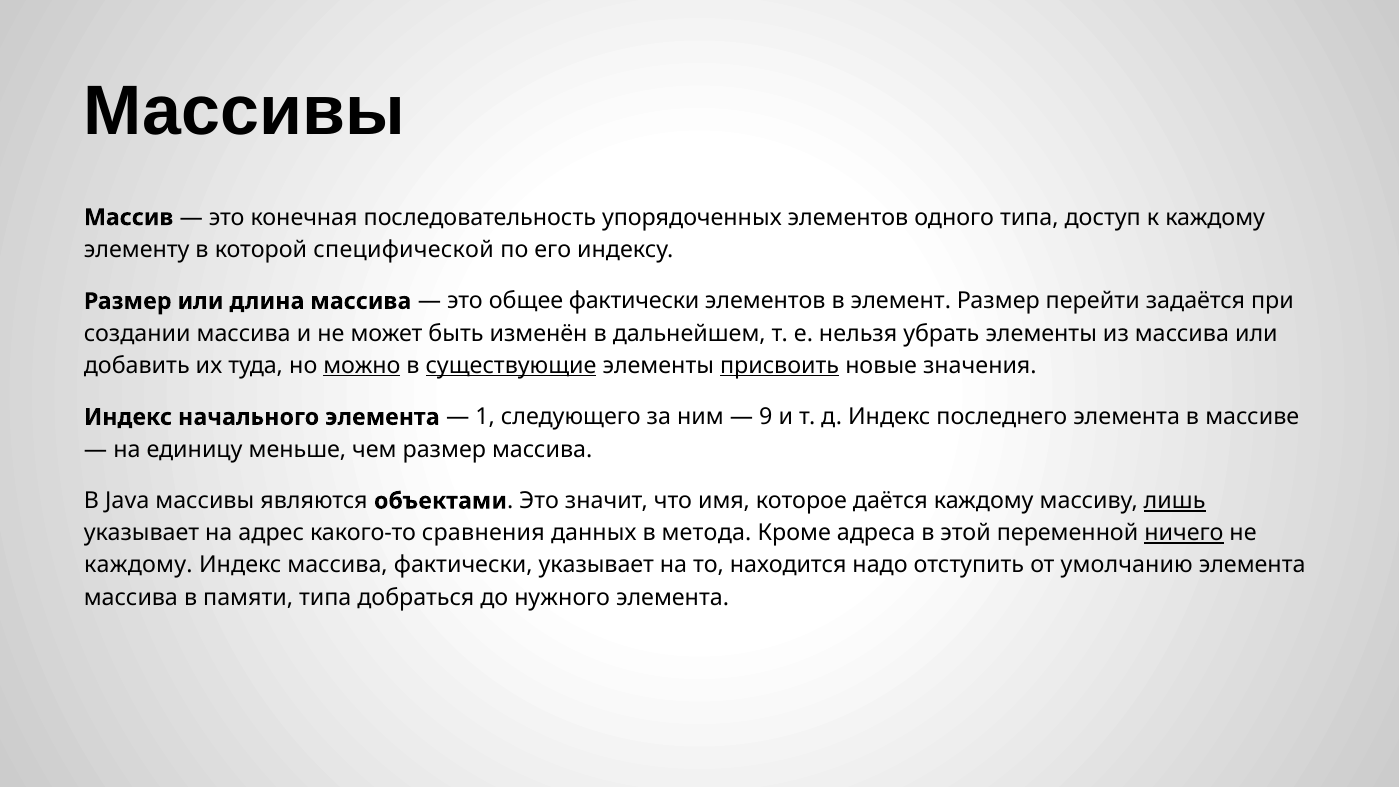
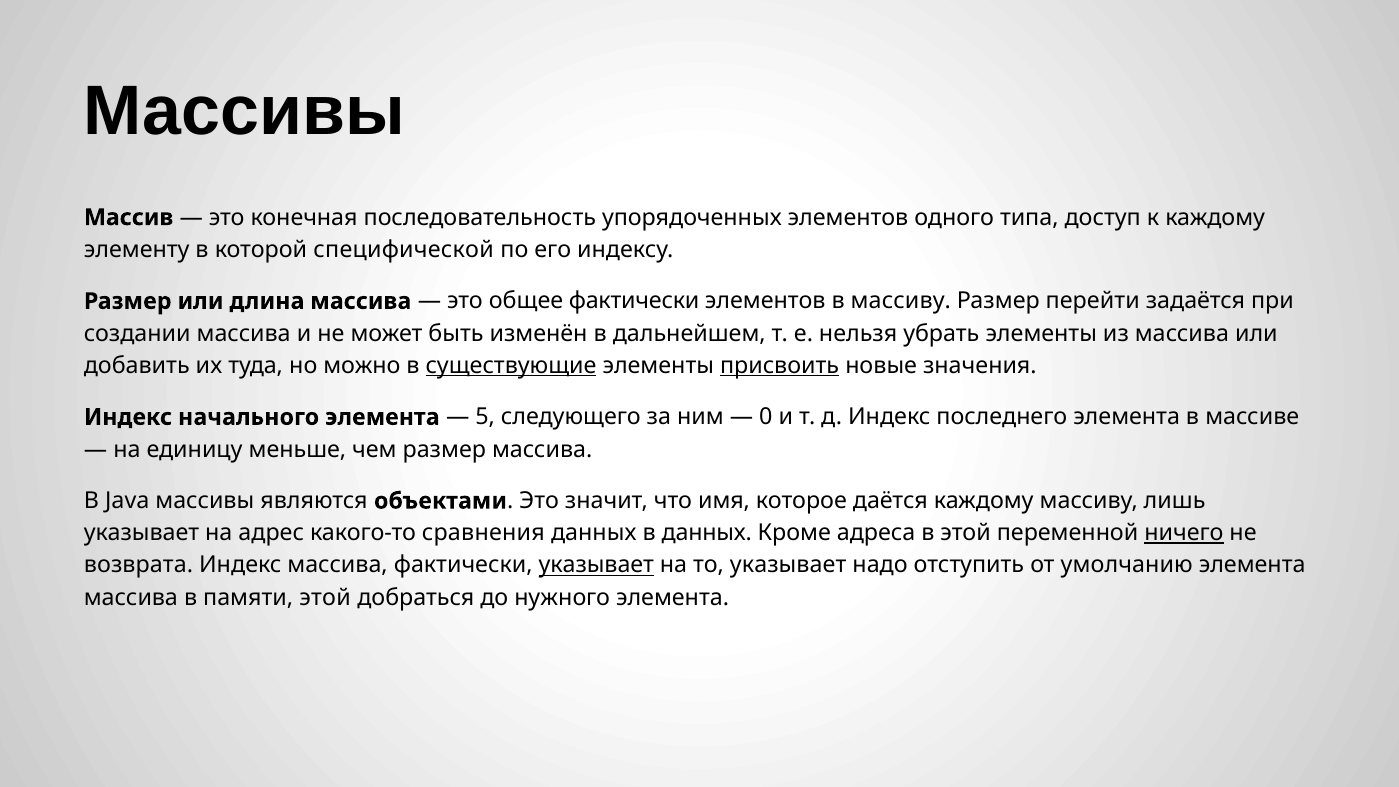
в элемент: элемент -> массиву
можно underline: present -> none
1: 1 -> 5
9: 9 -> 0
лишь underline: present -> none
в метода: метода -> данных
каждому at (138, 565): каждому -> возврата
указывает at (596, 565) underline: none -> present
то находится: находится -> указывает
памяти типа: типа -> этой
